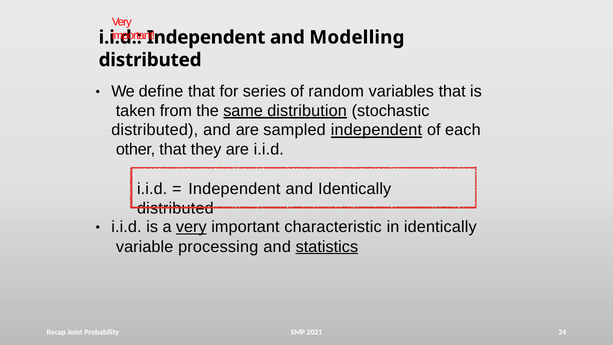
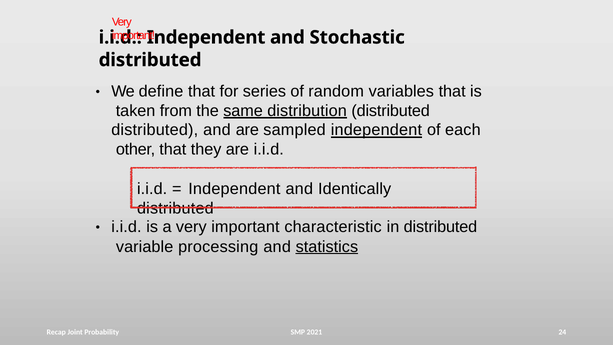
Modelling: Modelling -> Stochastic
distribution stochastic: stochastic -> distributed
very at (191, 227) underline: present -> none
in identically: identically -> distributed
